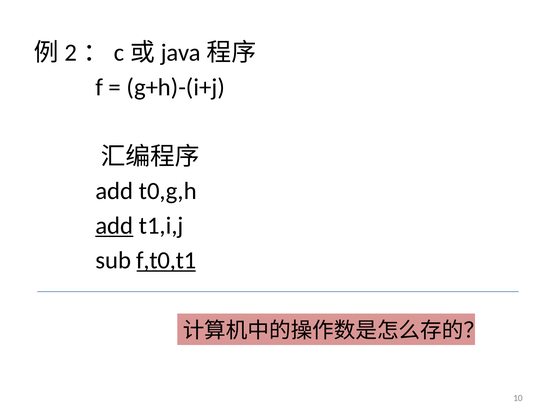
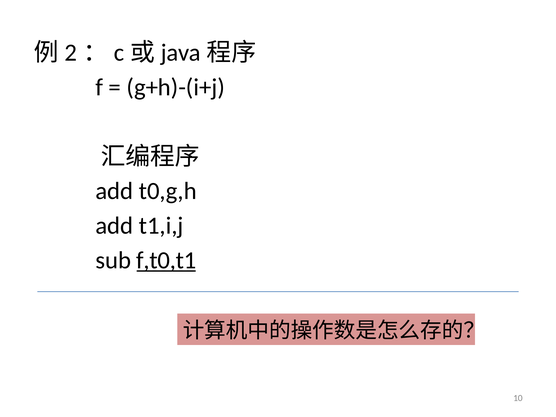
add at (114, 226) underline: present -> none
